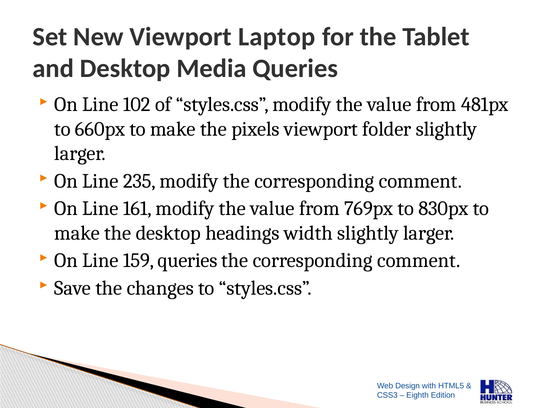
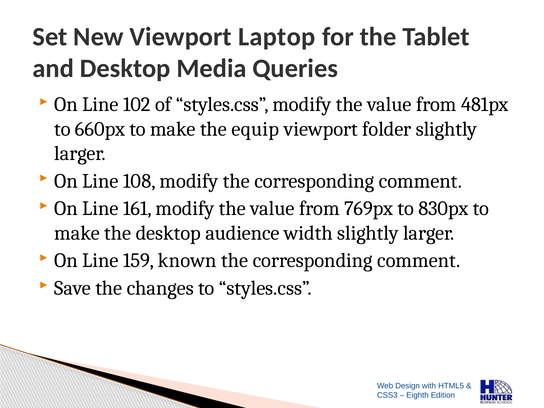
pixels: pixels -> equip
235: 235 -> 108
headings: headings -> audience
159 queries: queries -> known
